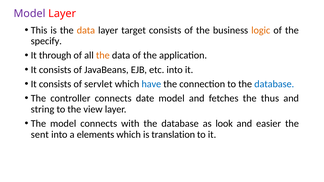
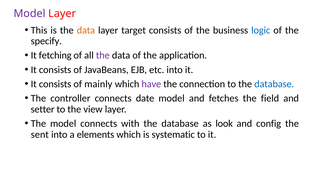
logic colour: orange -> blue
through: through -> fetching
the at (103, 55) colour: orange -> purple
servlet: servlet -> mainly
have colour: blue -> purple
thus: thus -> field
string: string -> setter
easier: easier -> config
translation: translation -> systematic
